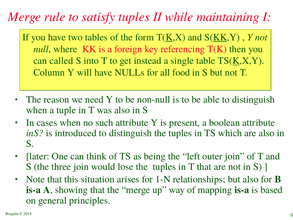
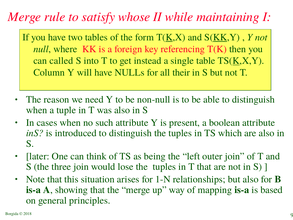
satisfy tuples: tuples -> whose
food: food -> their
